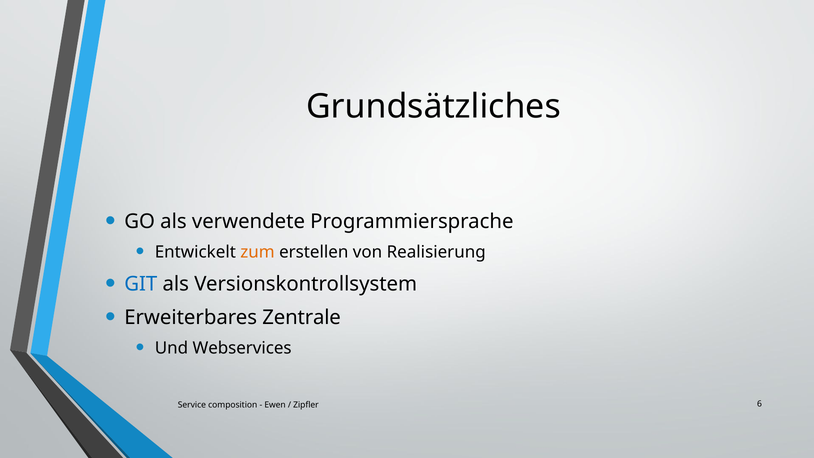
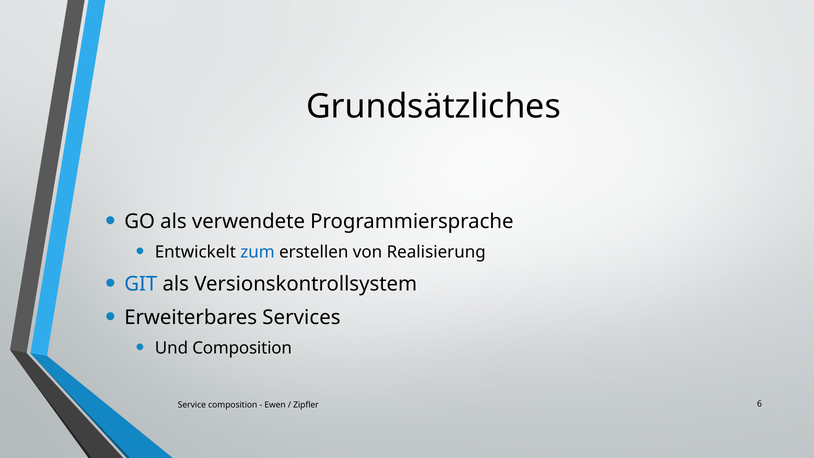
zum colour: orange -> blue
Zentrale: Zentrale -> Services
Und Webservices: Webservices -> Composition
